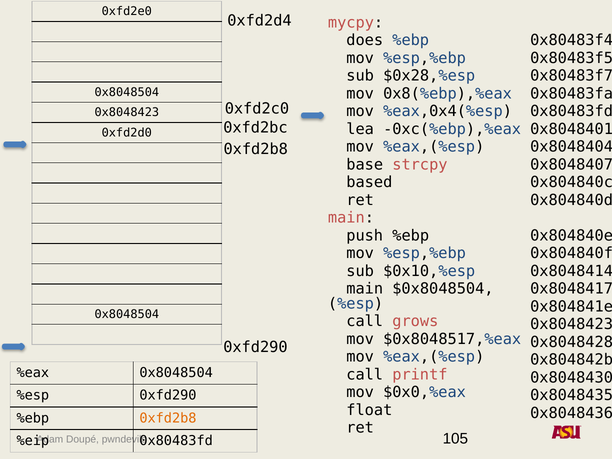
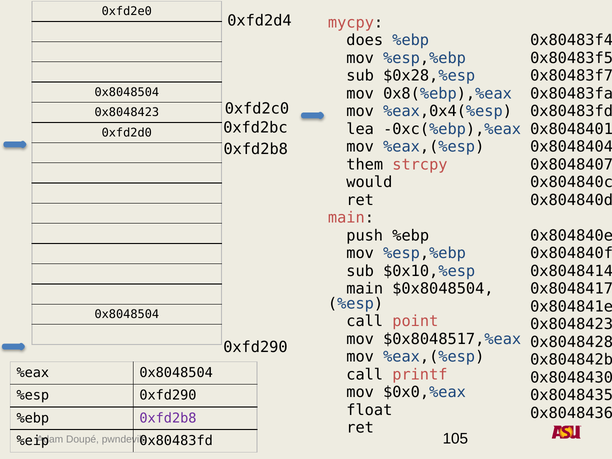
base: base -> them
based: based -> would
grows: grows -> point
0xfd2b8 at (168, 418) colour: orange -> purple
